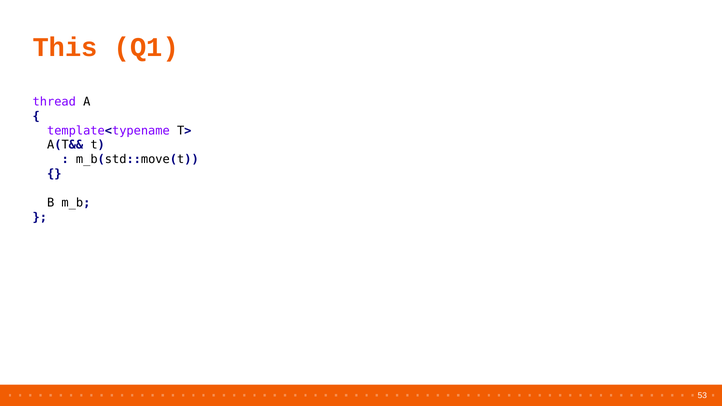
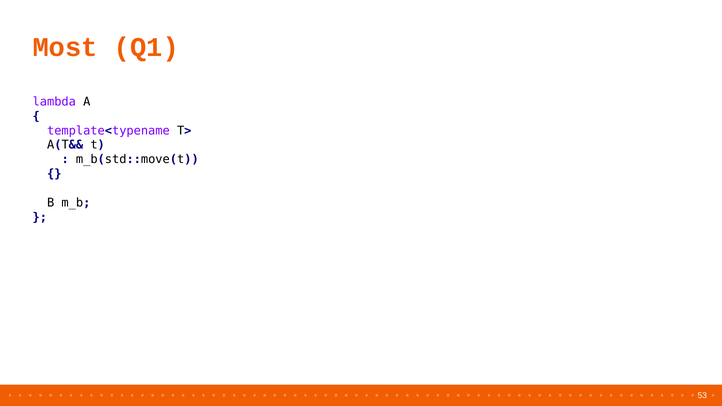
This: This -> Most
thread: thread -> lambda
